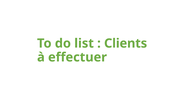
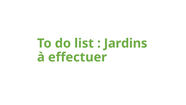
Clients: Clients -> Jardins
